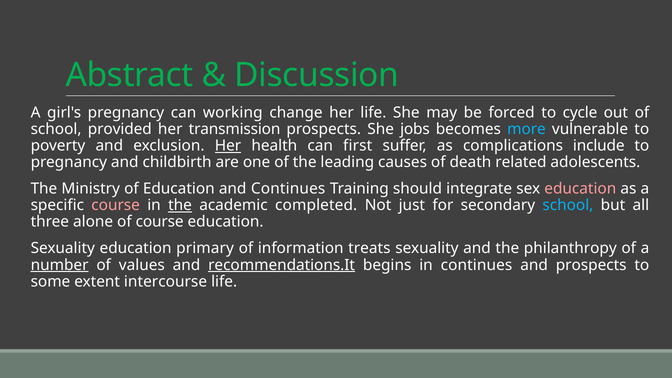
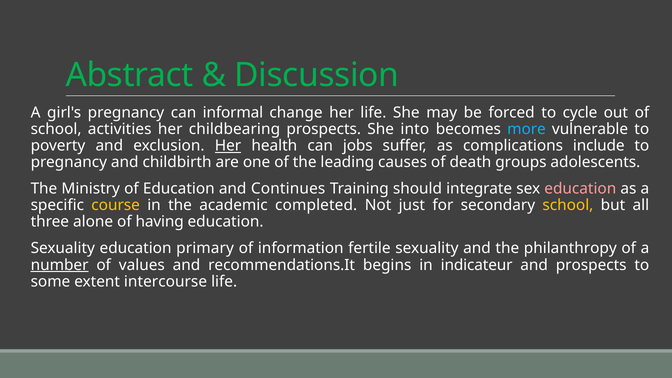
working: working -> informal
provided: provided -> activities
transmission: transmission -> childbearing
jobs: jobs -> into
first: first -> jobs
related: related -> groups
course at (116, 205) colour: pink -> yellow
the at (180, 205) underline: present -> none
school at (568, 205) colour: light blue -> yellow
of course: course -> having
treats: treats -> fertile
recommendations.It underline: present -> none
in continues: continues -> indicateur
